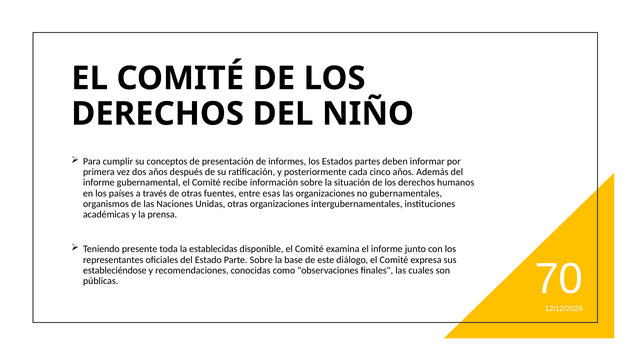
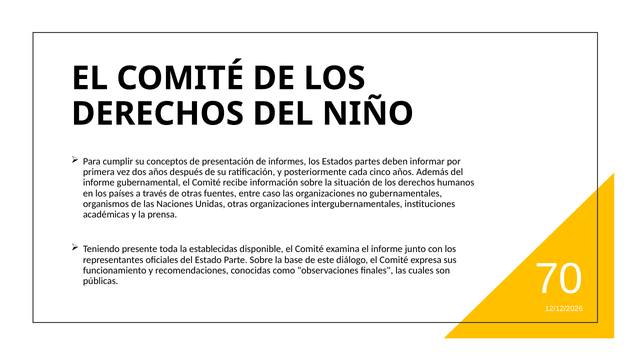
esas: esas -> caso
estableciéndose: estableciéndose -> funcionamiento
